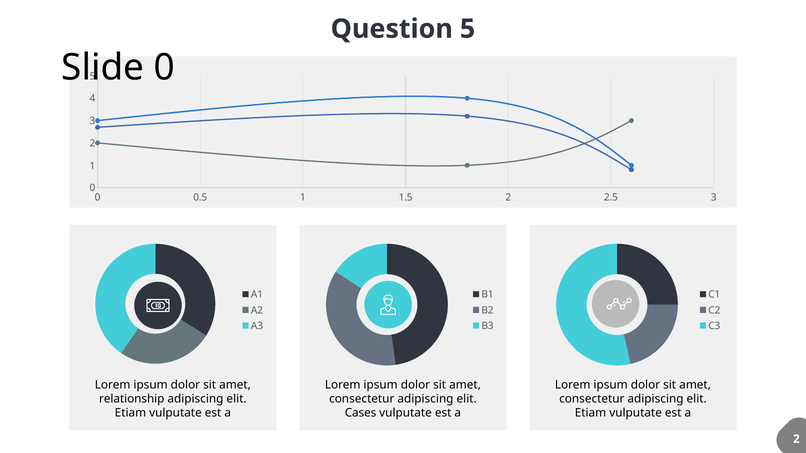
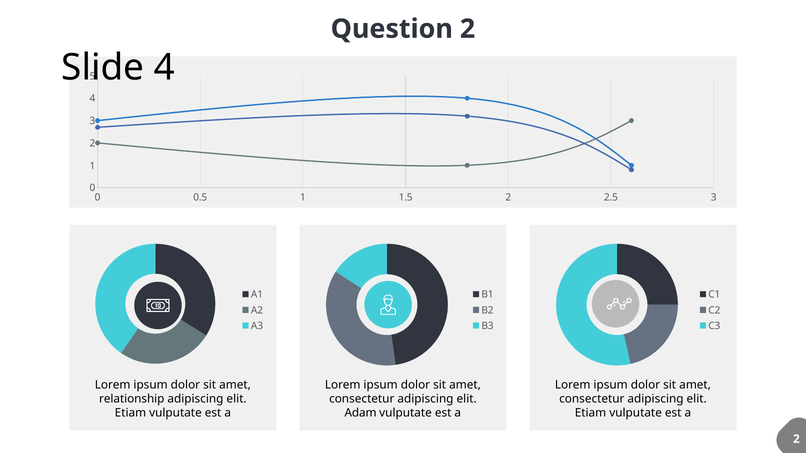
Question 5: 5 -> 2
0 at (164, 68): 0 -> 4
Cases: Cases -> Adam
